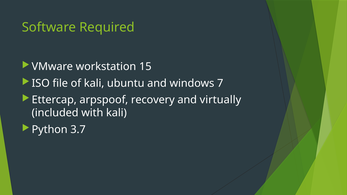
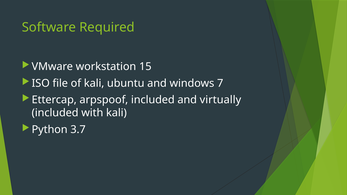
arpspoof recovery: recovery -> included
